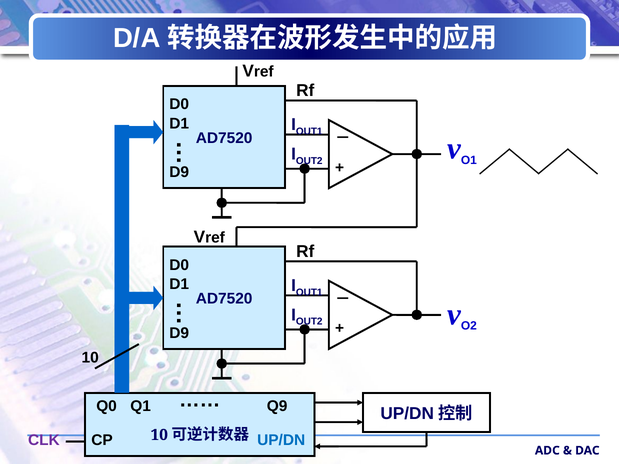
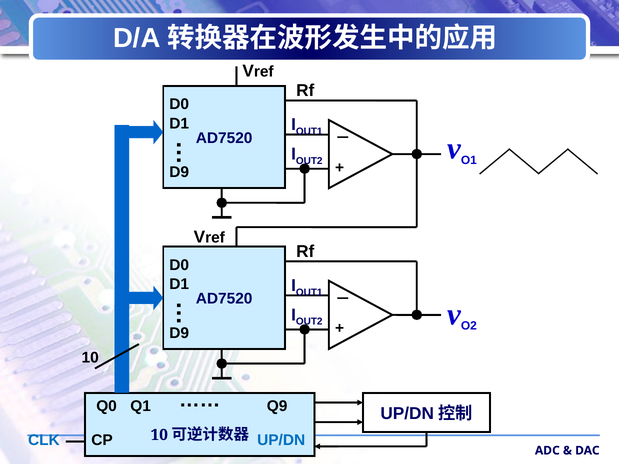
CLK colour: purple -> blue
